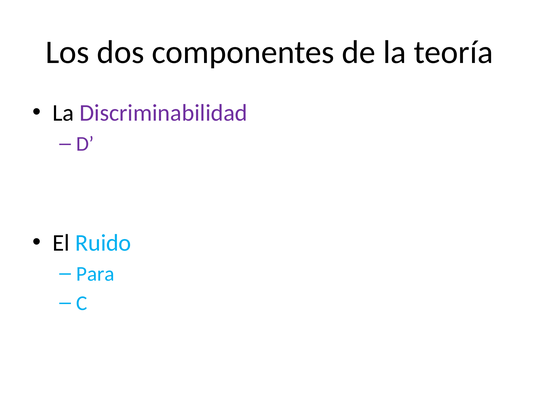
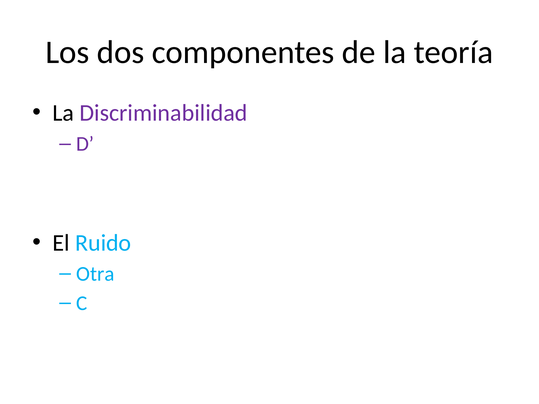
Para: Para -> Otra
